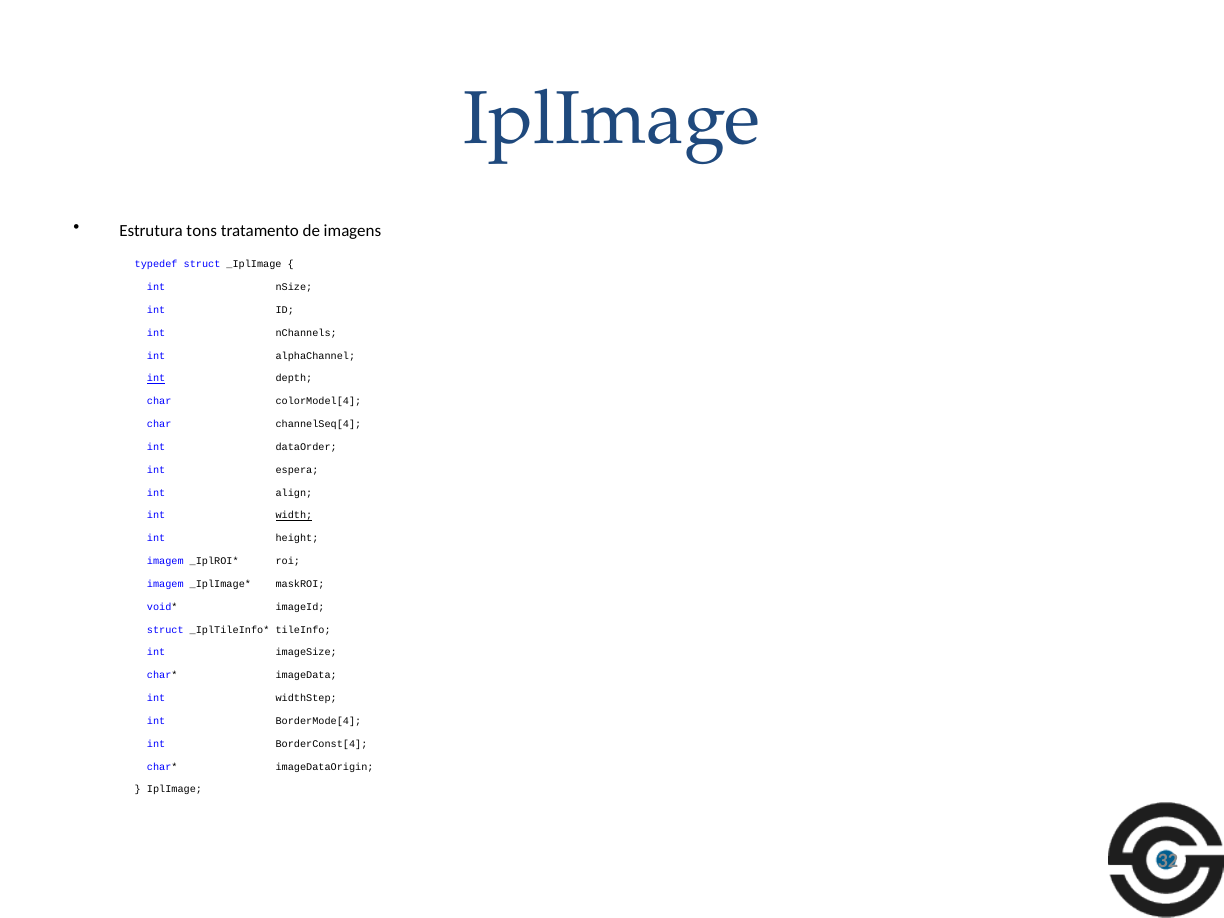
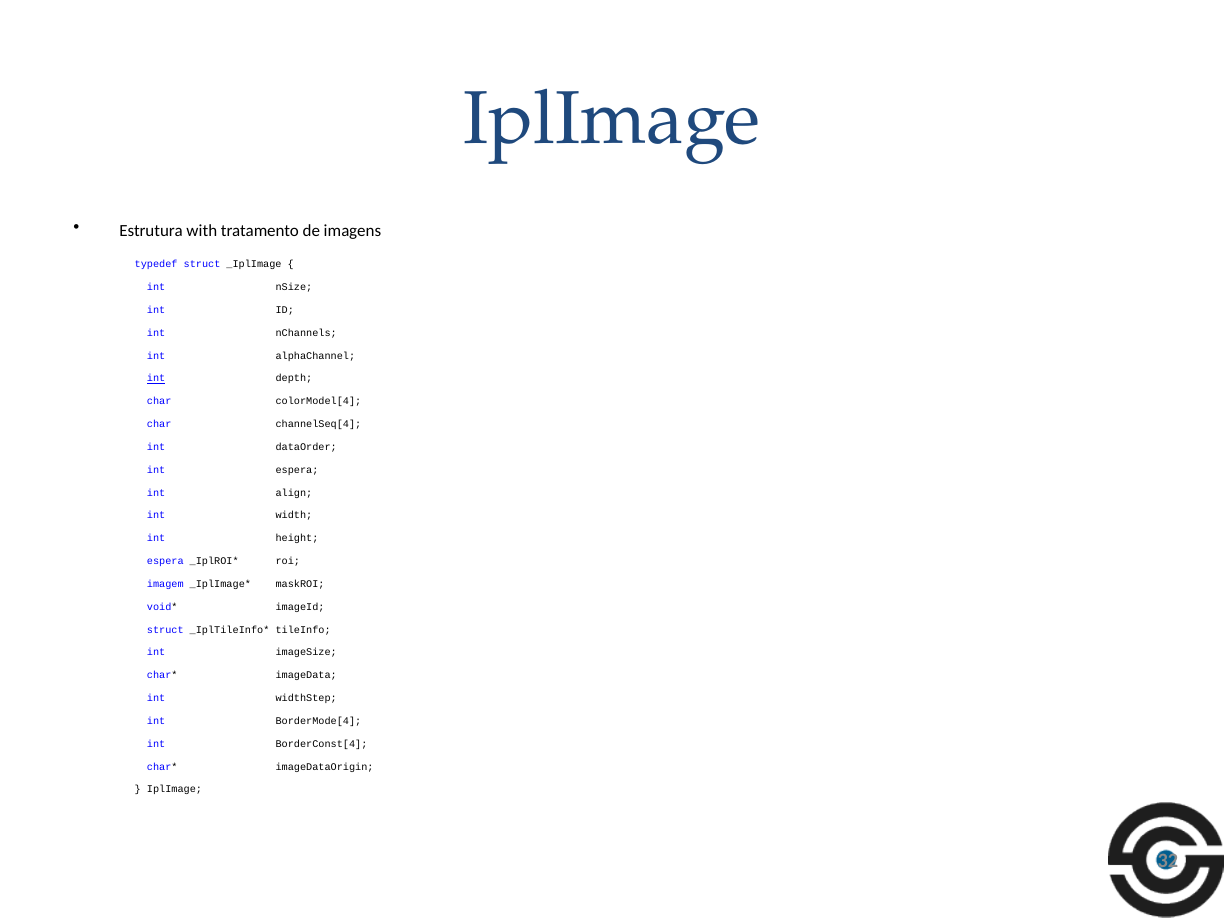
tons: tons -> with
width underline: present -> none
imagem at (165, 561): imagem -> espera
